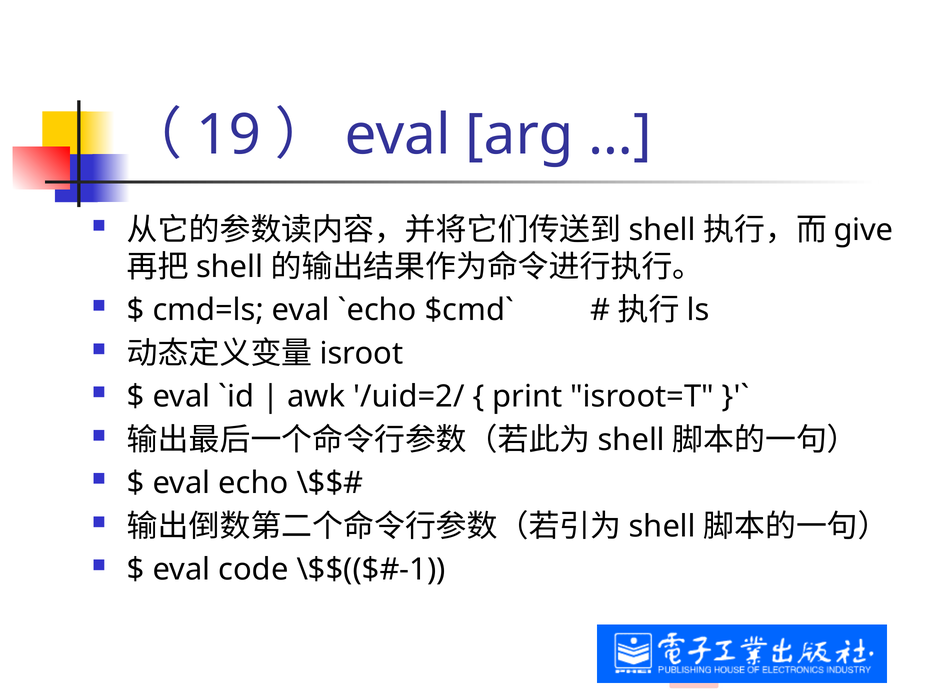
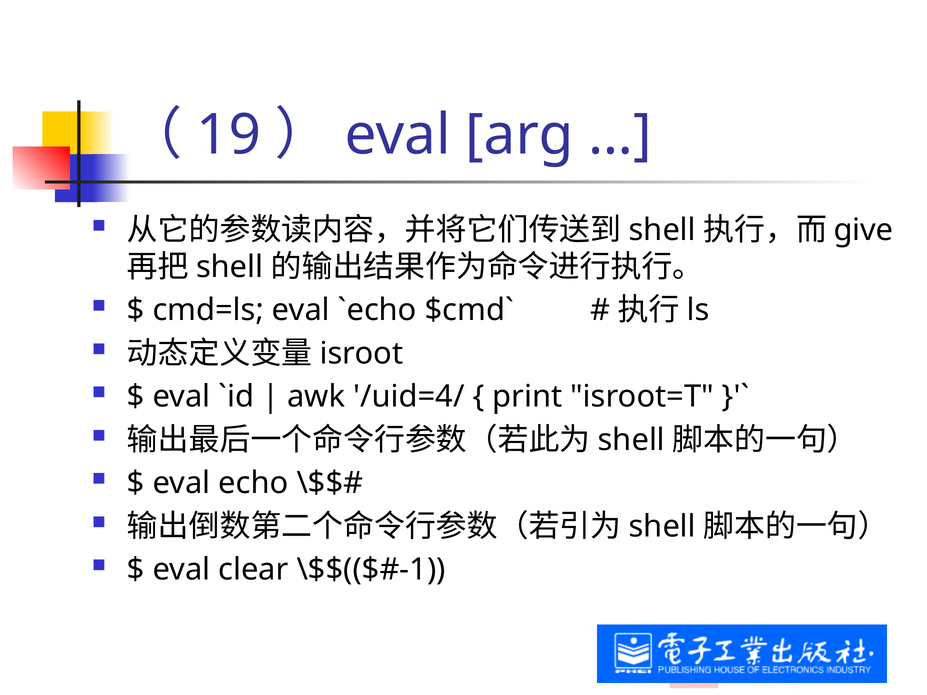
/uid=2/: /uid=2/ -> /uid=4/
code: code -> clear
